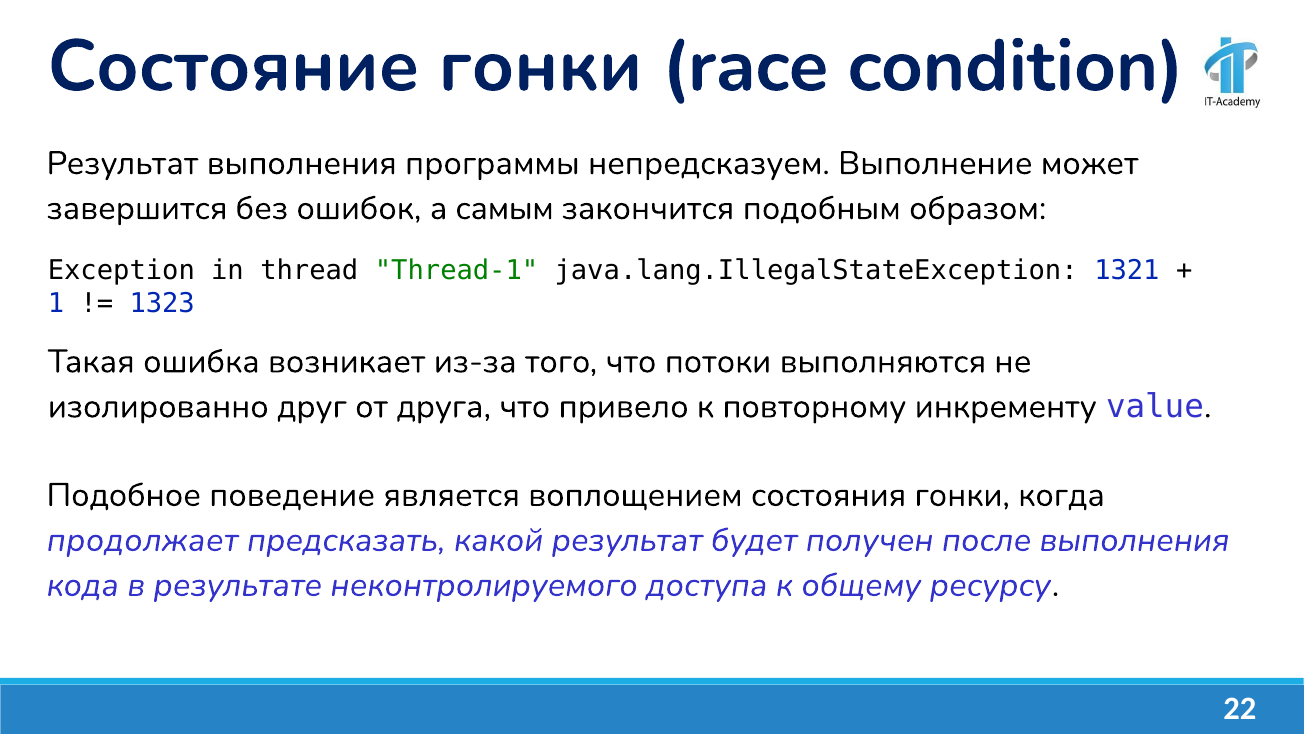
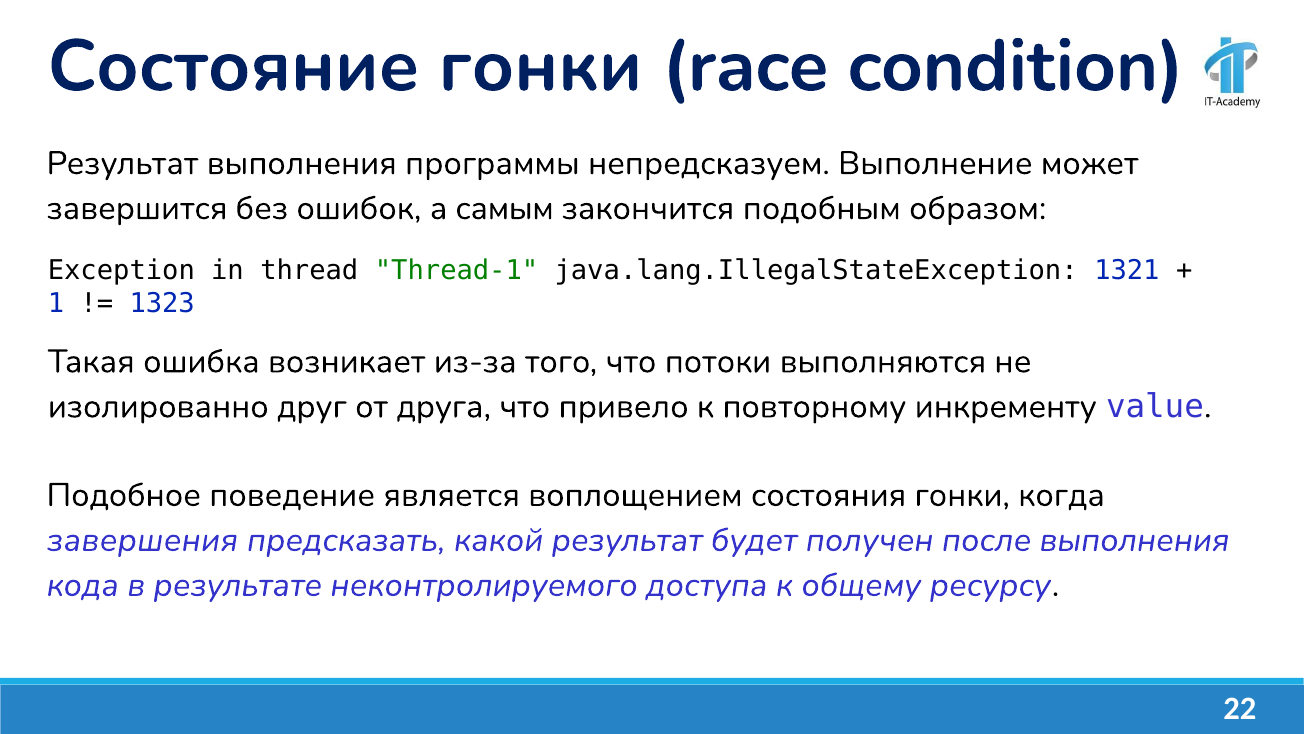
продолжает: продолжает -> завершения
